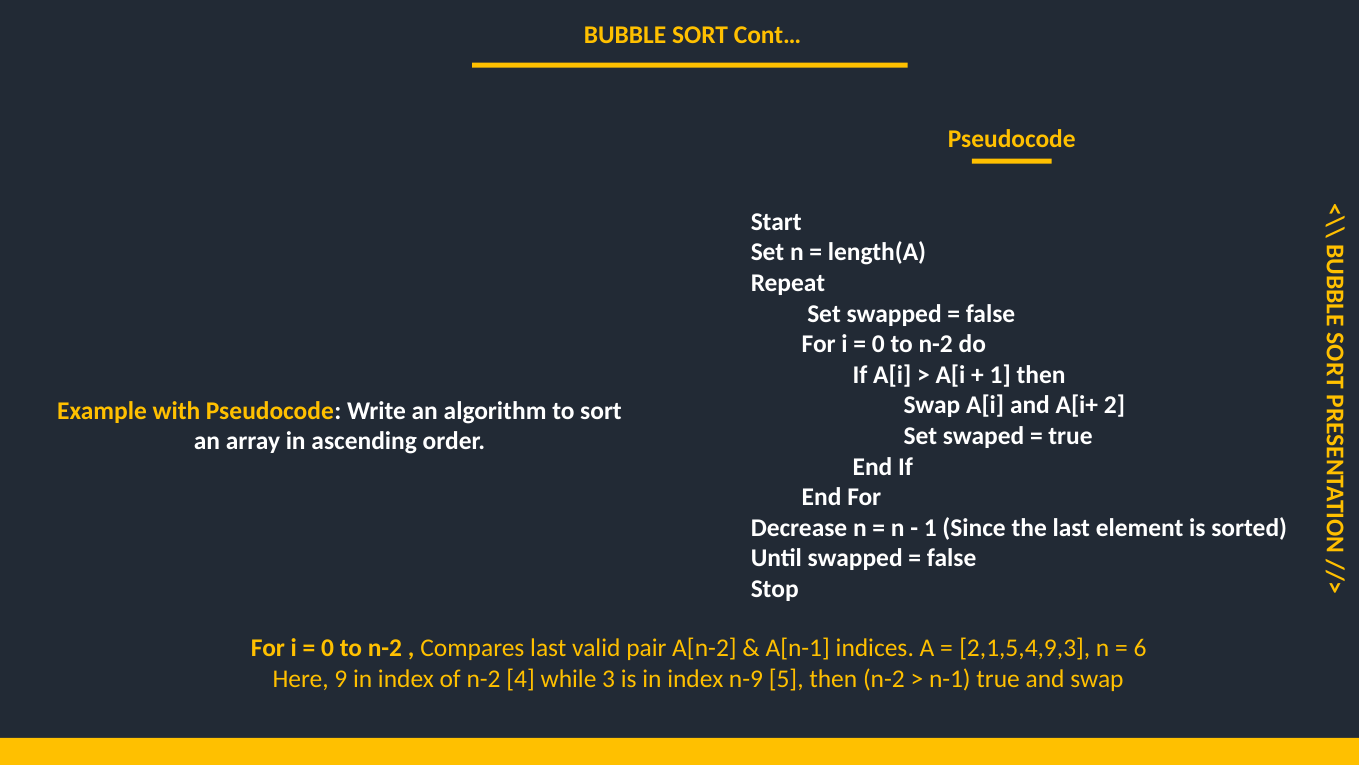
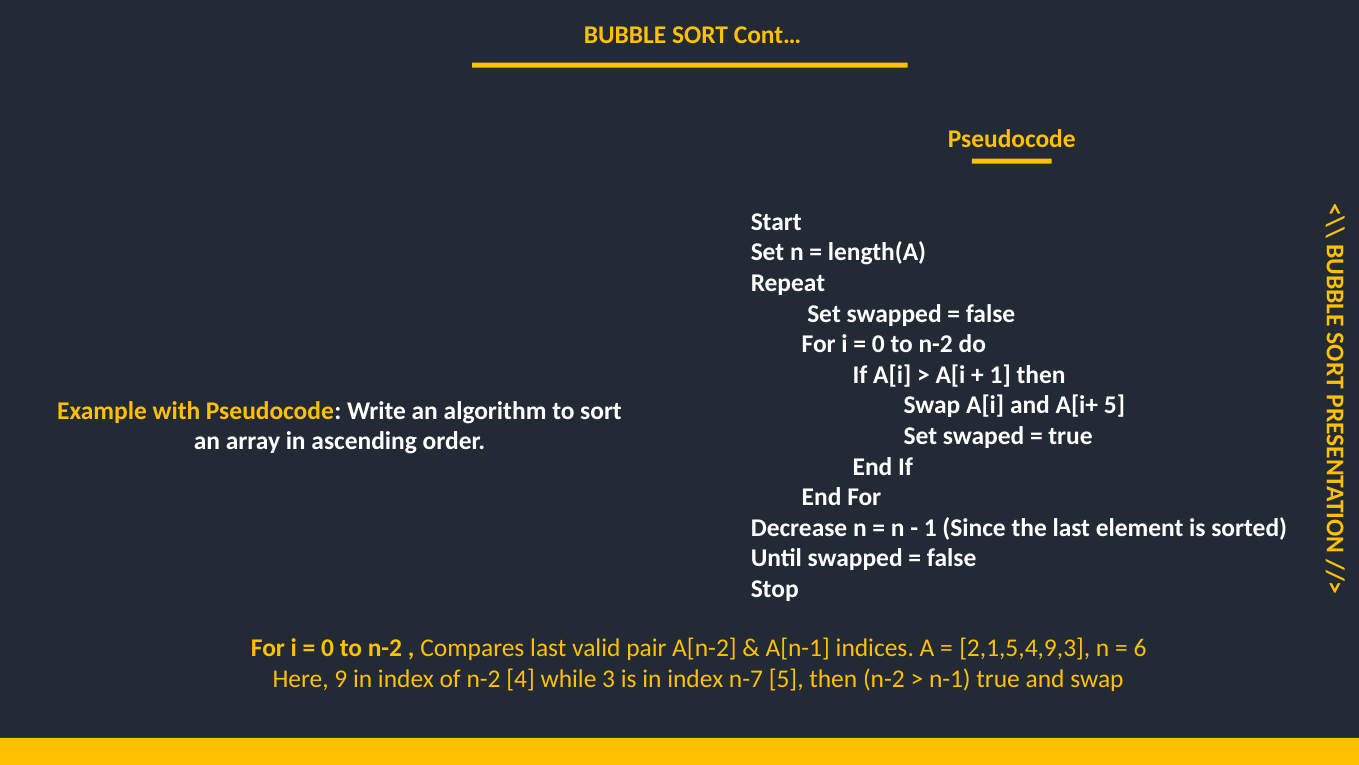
A[i+ 2: 2 -> 5
n-9: n-9 -> n-7
